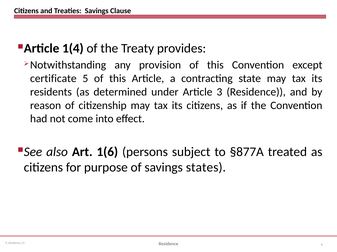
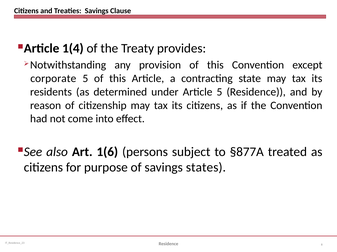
certificate: certificate -> corporate
Article 3: 3 -> 5
